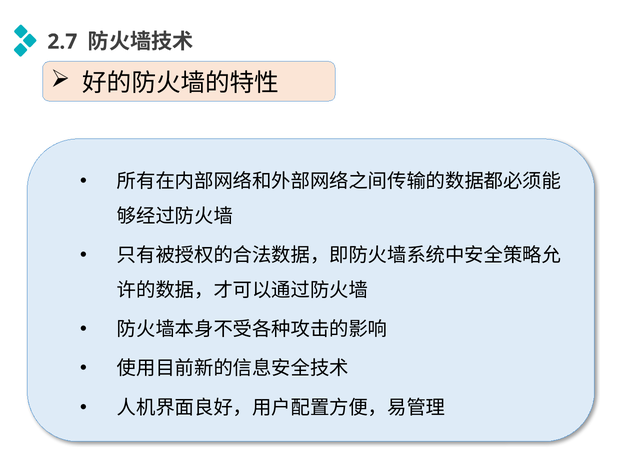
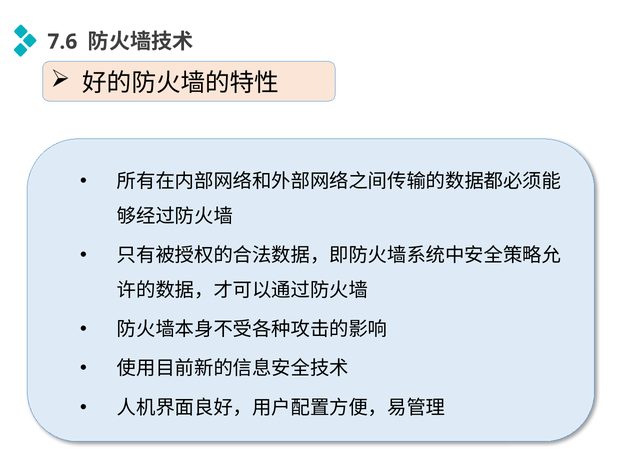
2.7: 2.7 -> 7.6
